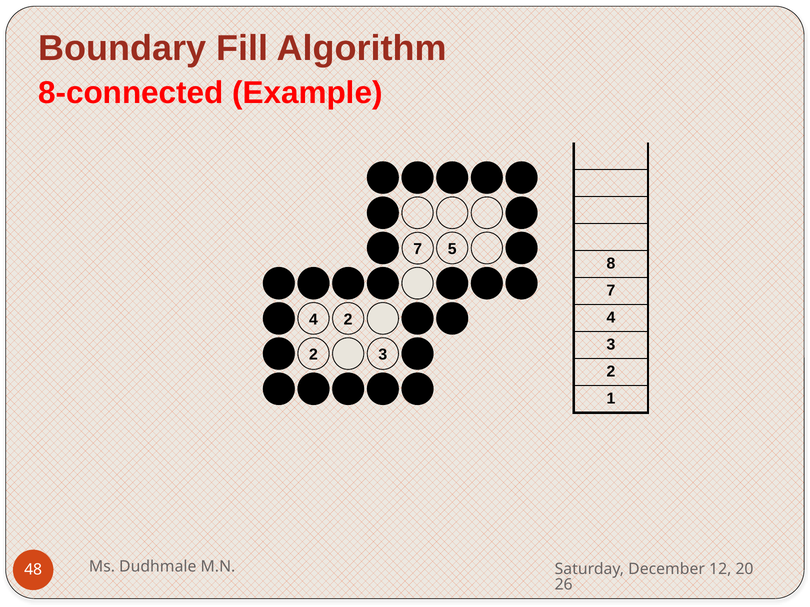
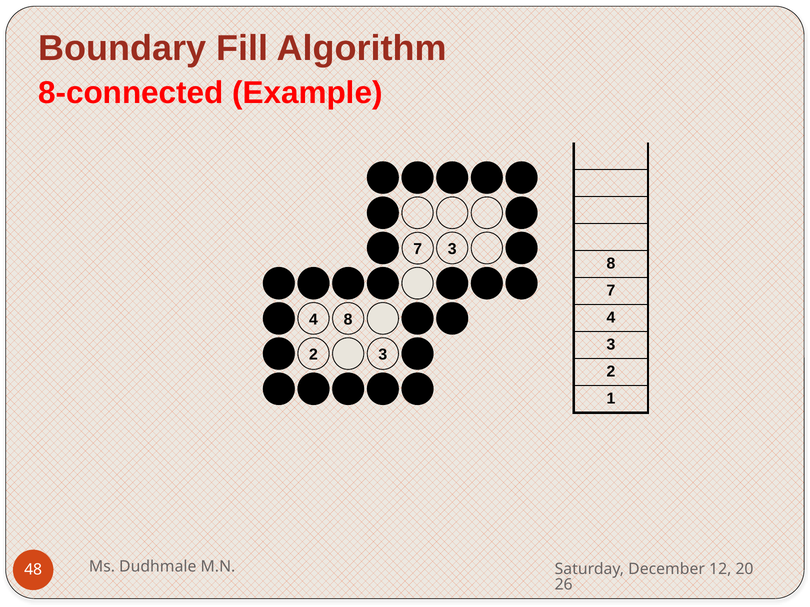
7 5: 5 -> 3
4 2: 2 -> 8
